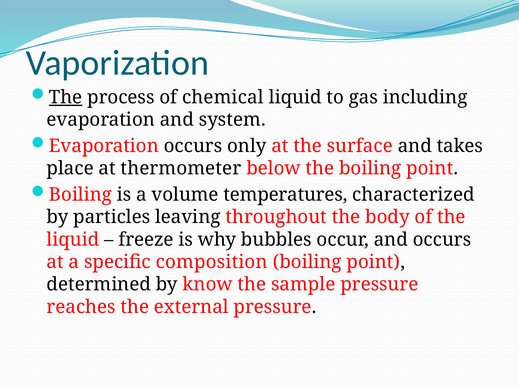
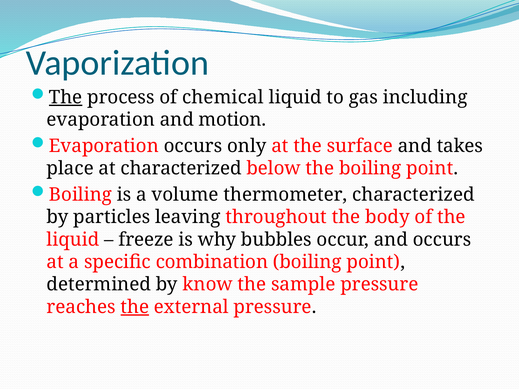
system: system -> motion
at thermometer: thermometer -> characterized
temperatures: temperatures -> thermometer
composition: composition -> combination
the at (135, 307) underline: none -> present
